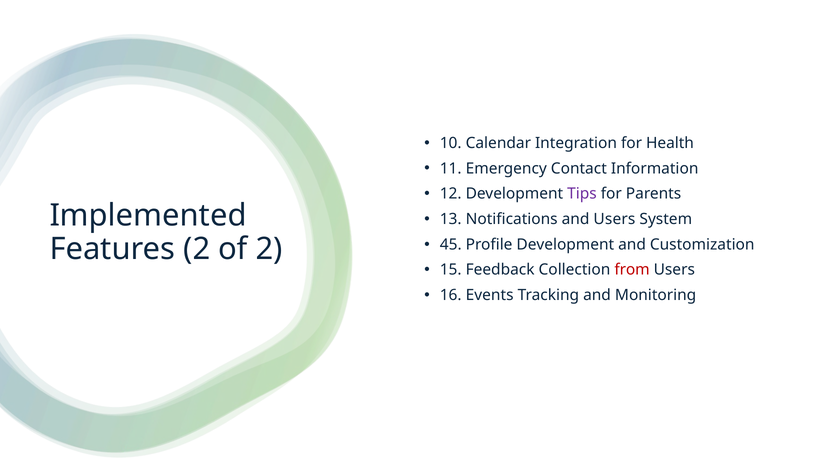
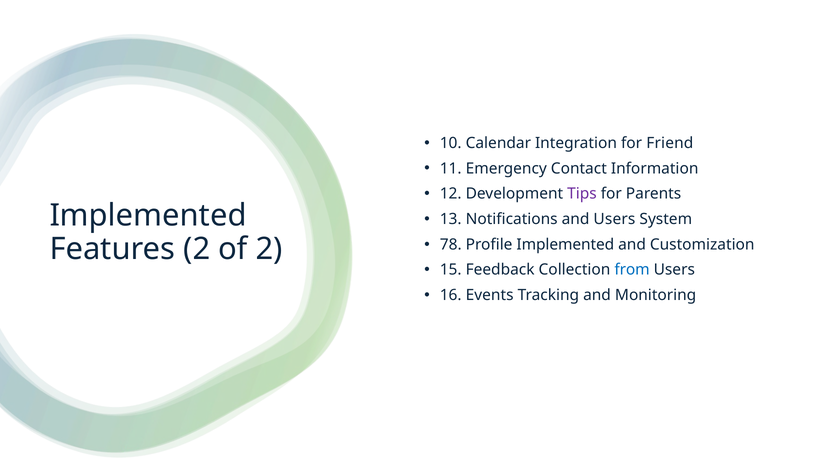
Health: Health -> Friend
45: 45 -> 78
Profile Development: Development -> Implemented
from colour: red -> blue
